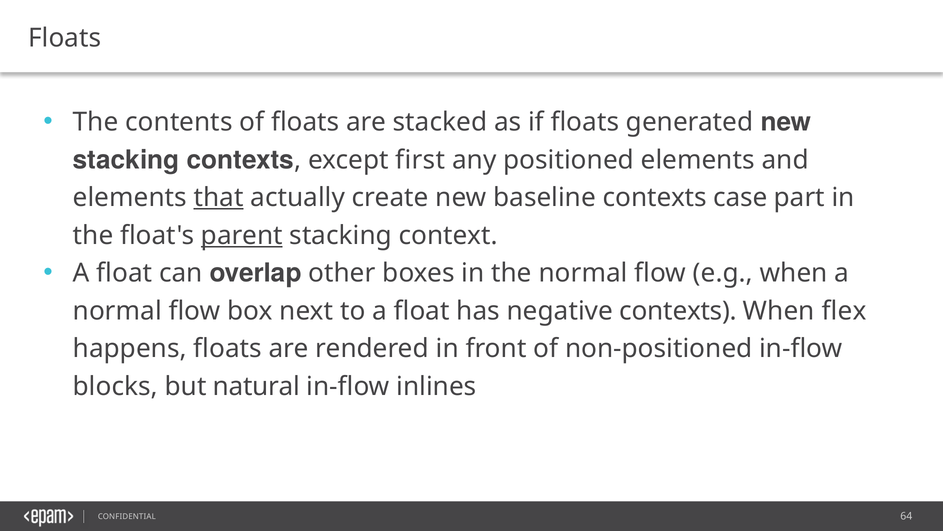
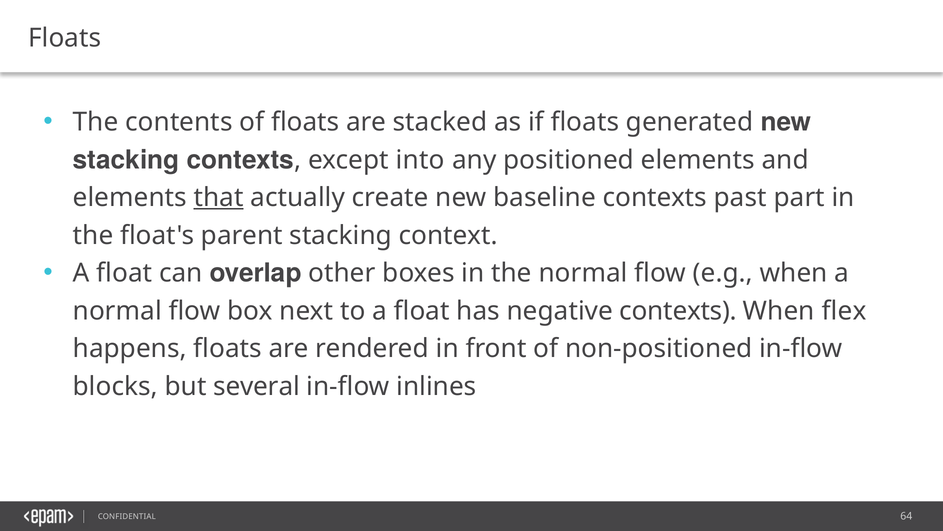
first: first -> into
case: case -> past
parent underline: present -> none
natural: natural -> several
